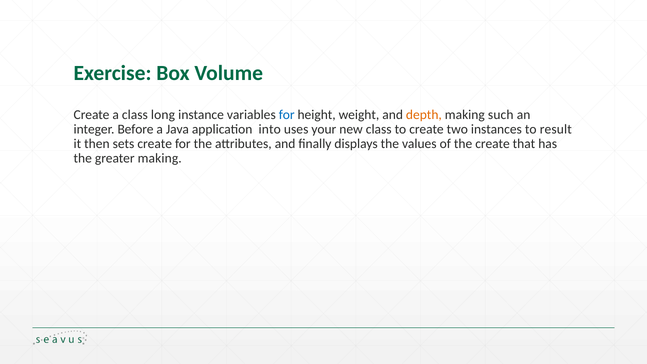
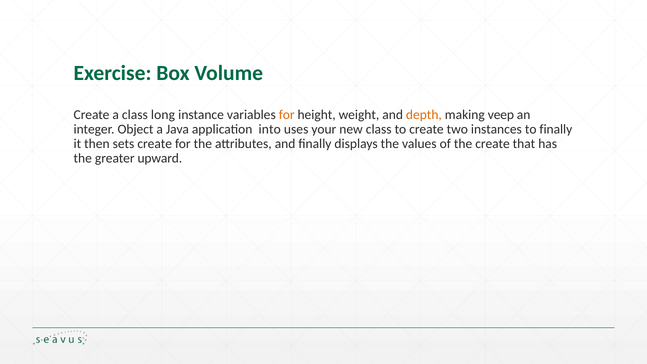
for at (287, 115) colour: blue -> orange
such: such -> veep
Before: Before -> Object
to result: result -> finally
greater making: making -> upward
